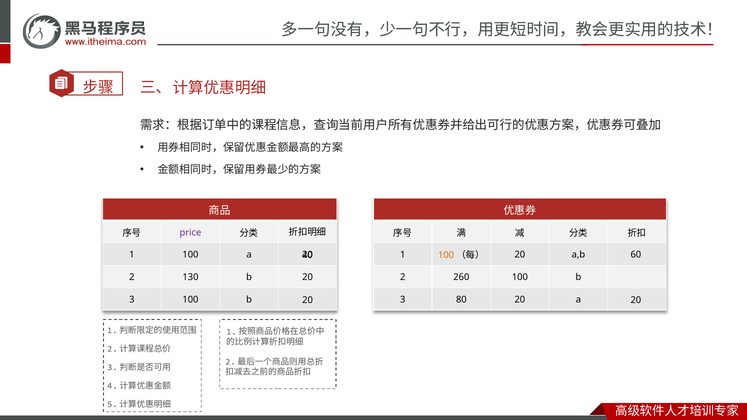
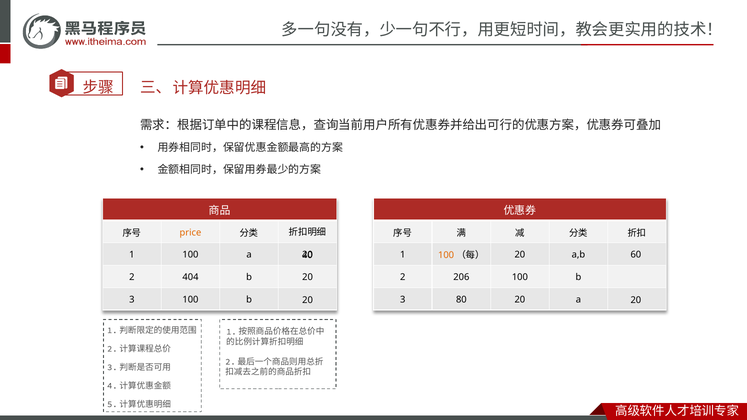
price colour: purple -> orange
130: 130 -> 404
260: 260 -> 206
